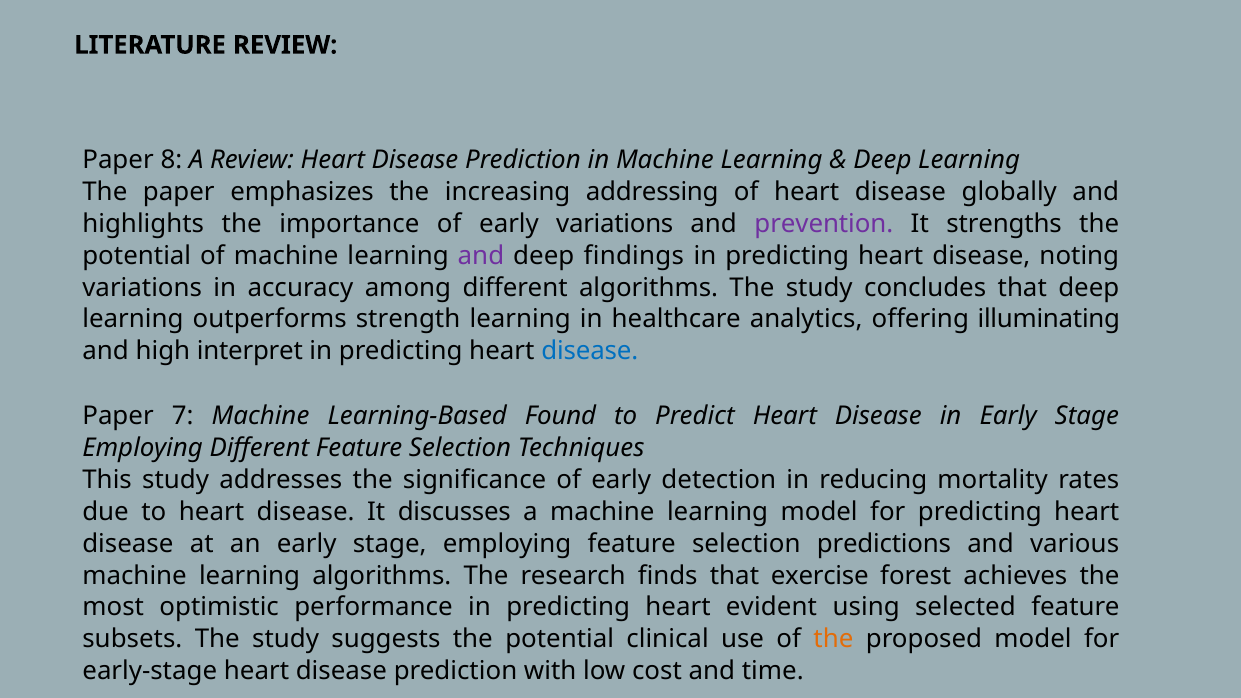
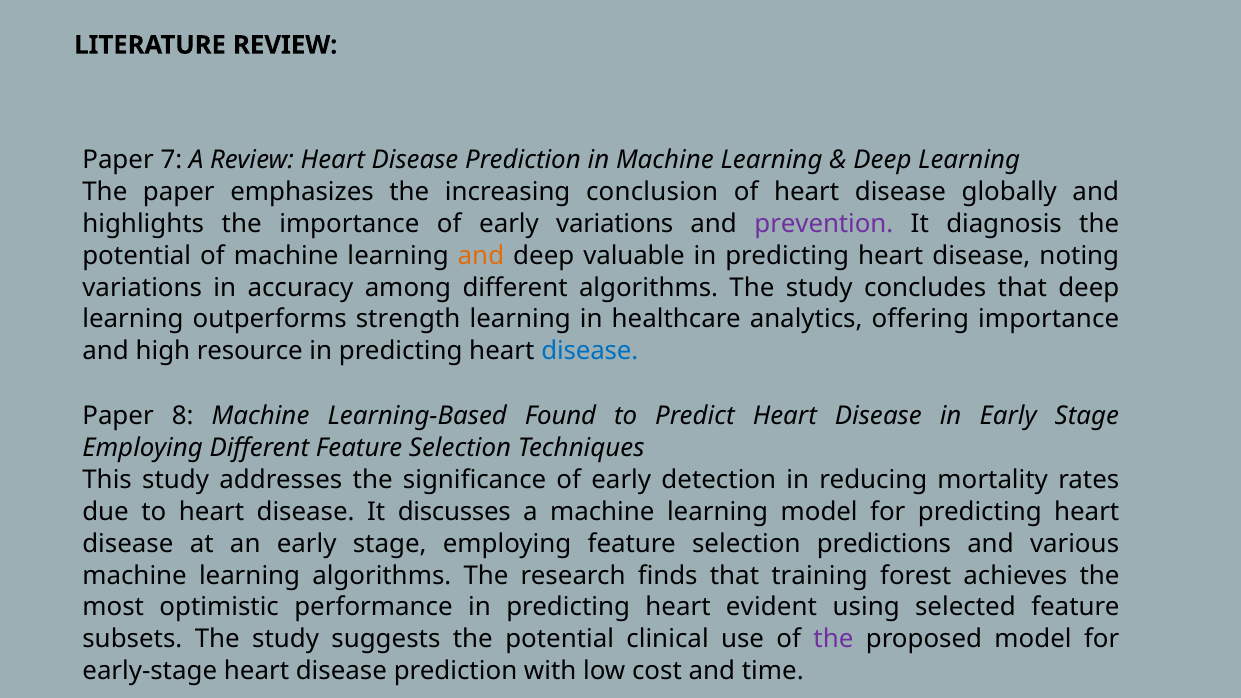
8: 8 -> 7
addressing: addressing -> conclusion
strengths: strengths -> diagnosis
and at (481, 256) colour: purple -> orange
findings: findings -> valuable
offering illuminating: illuminating -> importance
interpret: interpret -> resource
7: 7 -> 8
exercise: exercise -> training
the at (833, 639) colour: orange -> purple
